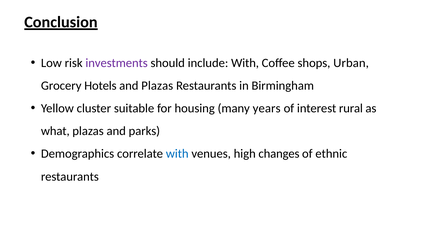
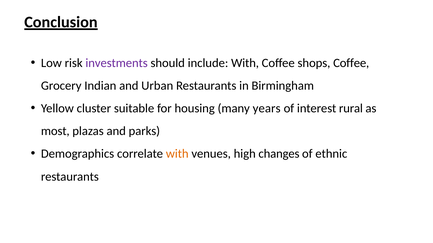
shops Urban: Urban -> Coffee
Hotels: Hotels -> Indian
and Plazas: Plazas -> Urban
what: what -> most
with at (177, 154) colour: blue -> orange
